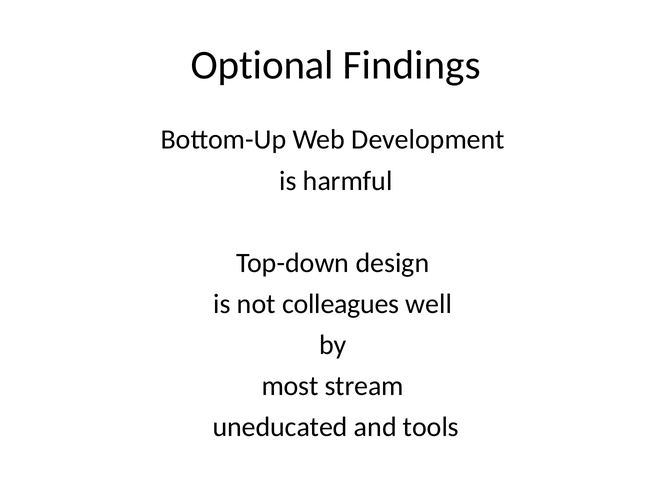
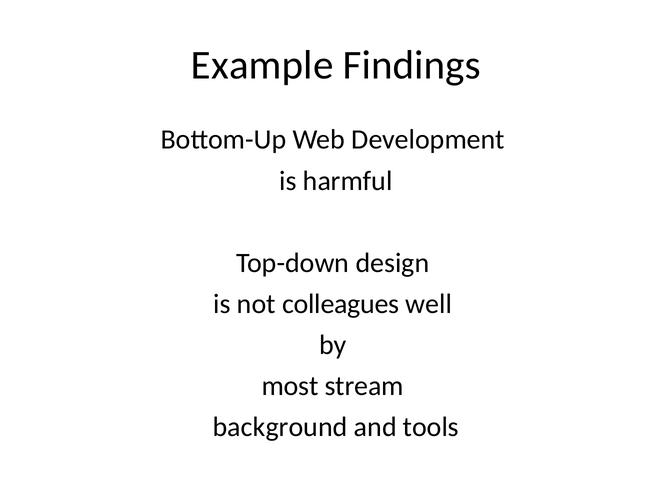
Optional: Optional -> Example
uneducated: uneducated -> background
